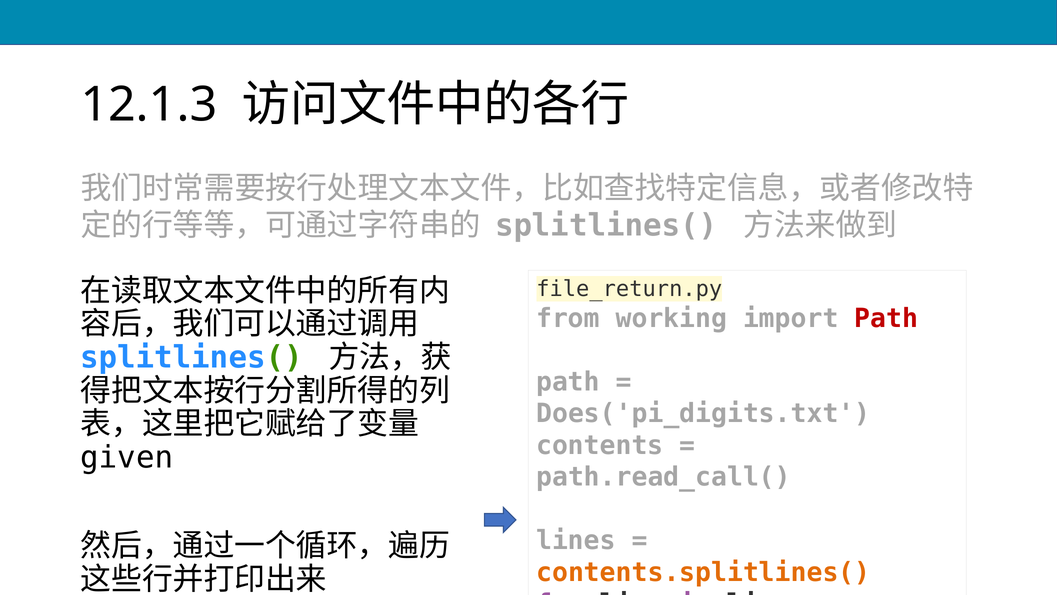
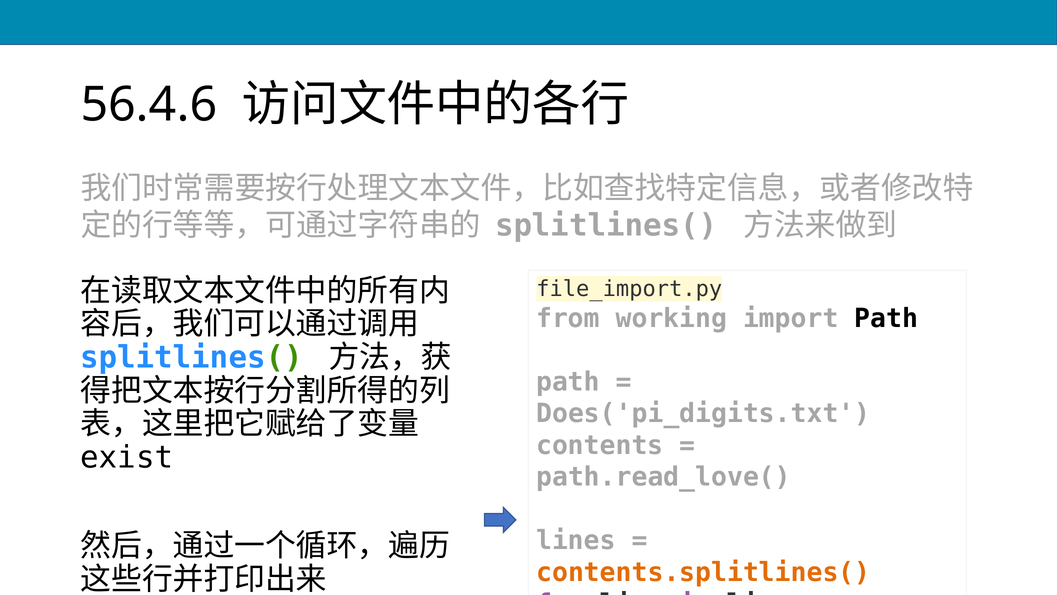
12.1.3: 12.1.3 -> 56.4.6
file_return.py: file_return.py -> file_import.py
Path at (886, 318) colour: red -> black
given: given -> exist
path.read_call(: path.read_call( -> path.read_love(
